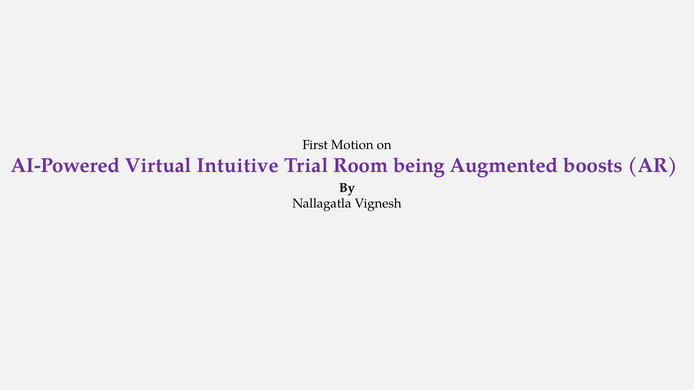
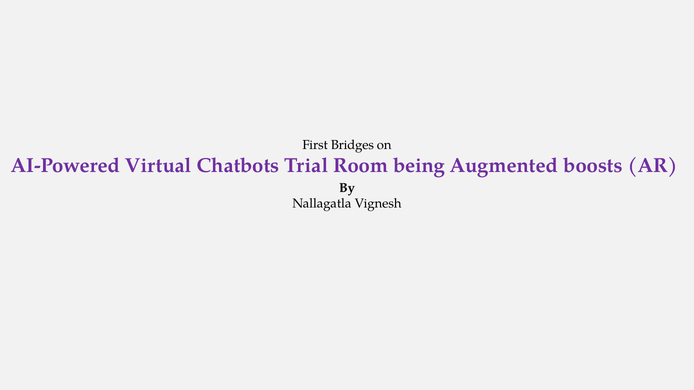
Motion: Motion -> Bridges
Intuitive: Intuitive -> Chatbots
